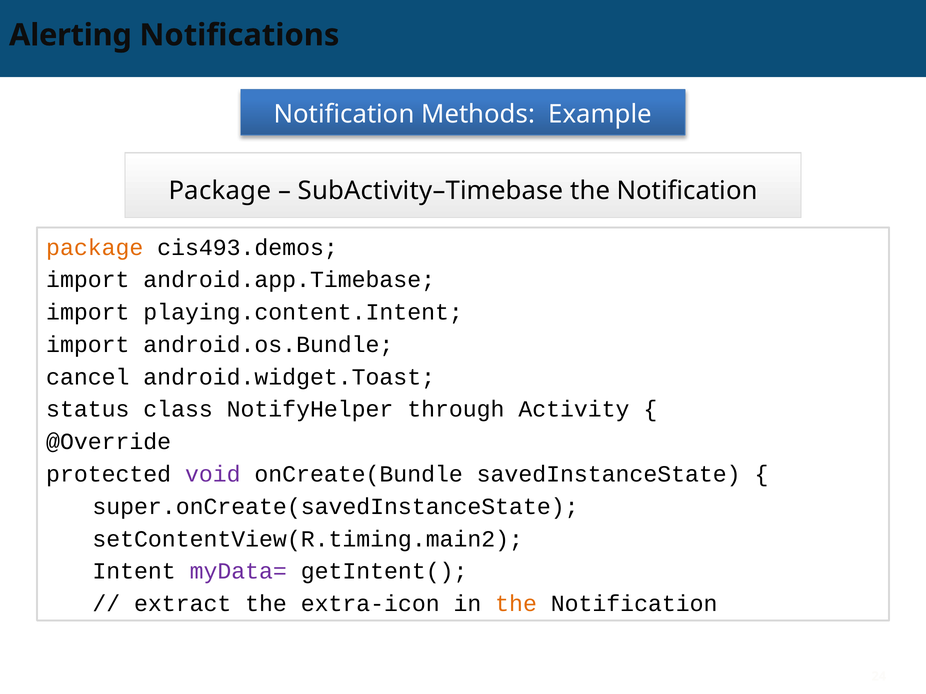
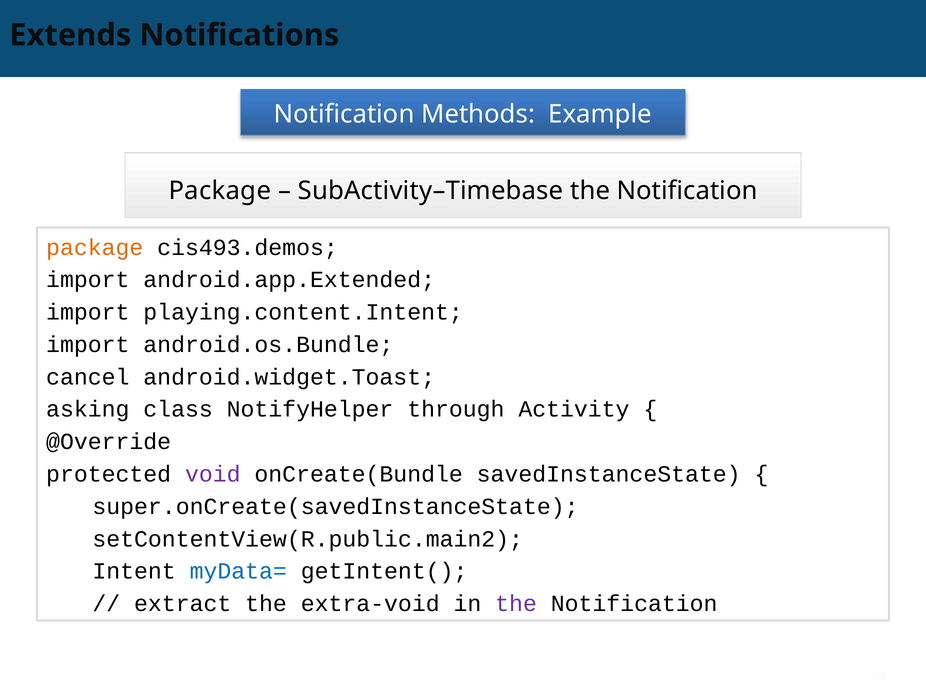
Alerting: Alerting -> Extends
android.app.Timebase: android.app.Timebase -> android.app.Extended
status: status -> asking
setContentView(R.timing.main2: setContentView(R.timing.main2 -> setContentView(R.public.main2
myData= colour: purple -> blue
extra-icon: extra-icon -> extra-void
the at (516, 604) colour: orange -> purple
